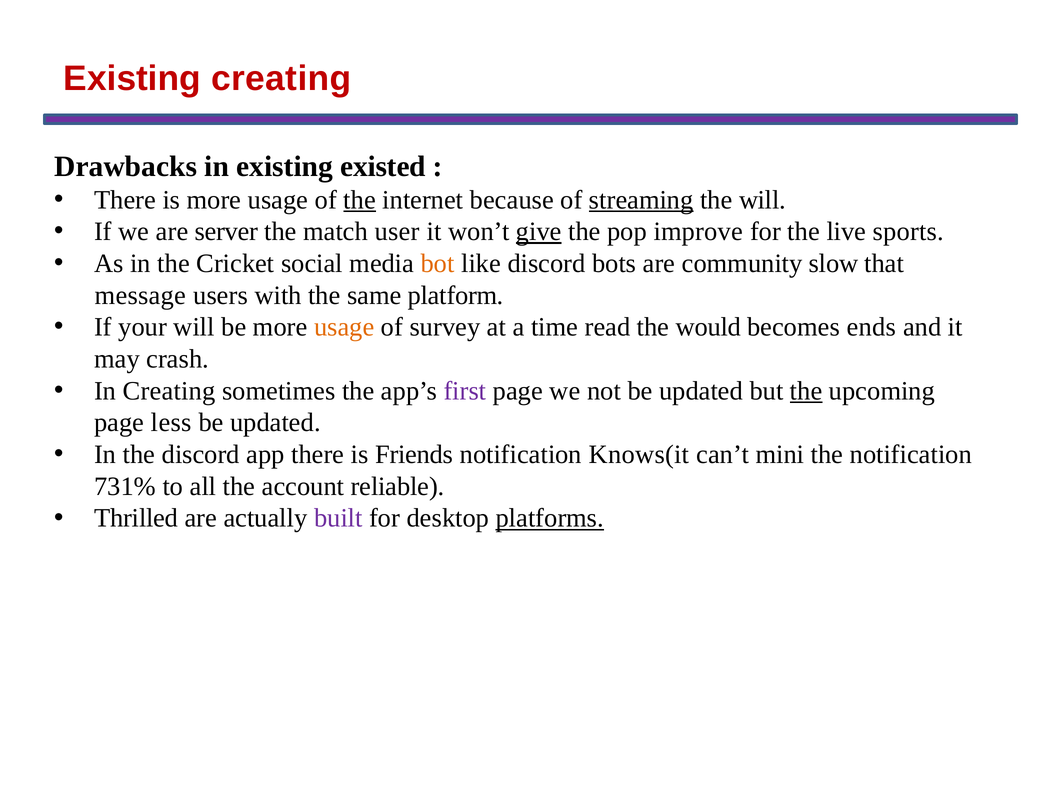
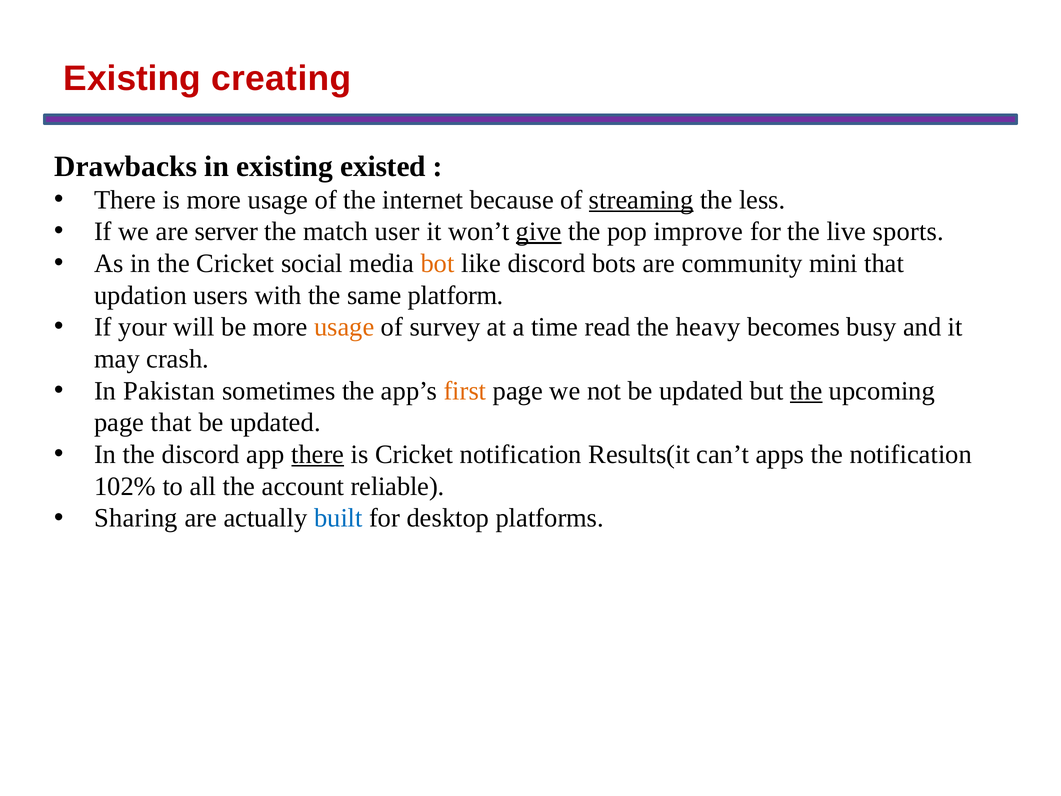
the at (360, 200) underline: present -> none
the will: will -> less
slow: slow -> mini
message: message -> updation
would: would -> heavy
ends: ends -> busy
In Creating: Creating -> Pakistan
first colour: purple -> orange
page less: less -> that
there at (318, 454) underline: none -> present
is Friends: Friends -> Cricket
Knows(it: Knows(it -> Results(it
mini: mini -> apps
731%: 731% -> 102%
Thrilled: Thrilled -> Sharing
built colour: purple -> blue
platforms underline: present -> none
